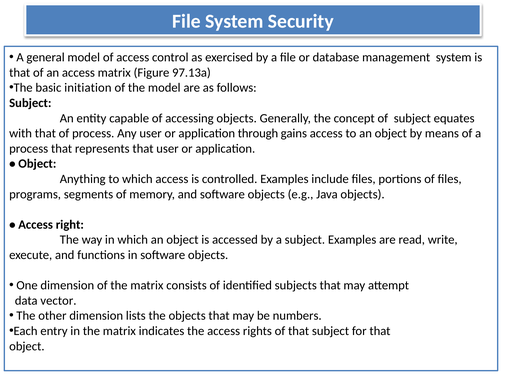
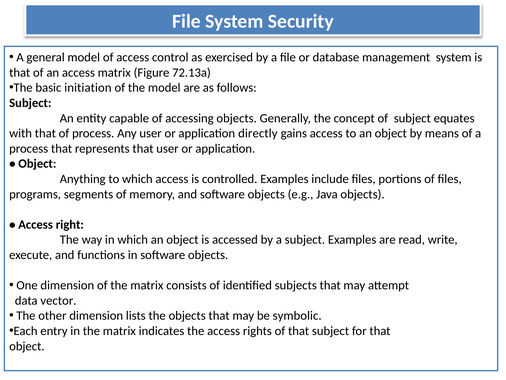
97.13a: 97.13a -> 72.13a
through: through -> directly
numbers: numbers -> symbolic
